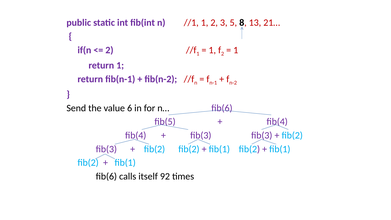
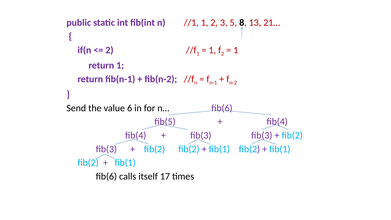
92: 92 -> 17
